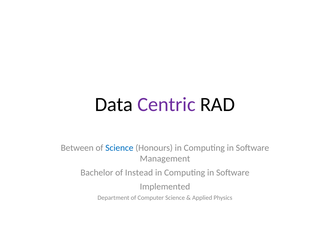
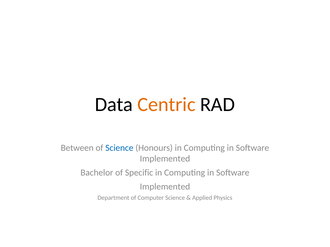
Centric colour: purple -> orange
Management at (165, 159): Management -> Implemented
Instead: Instead -> Specific
